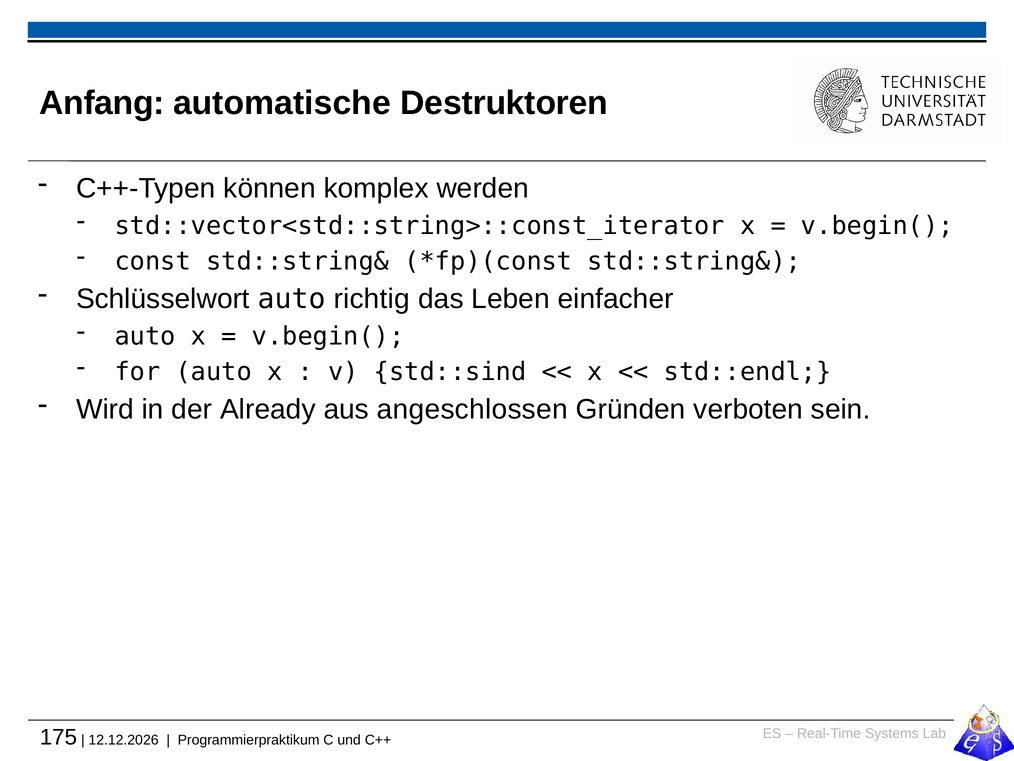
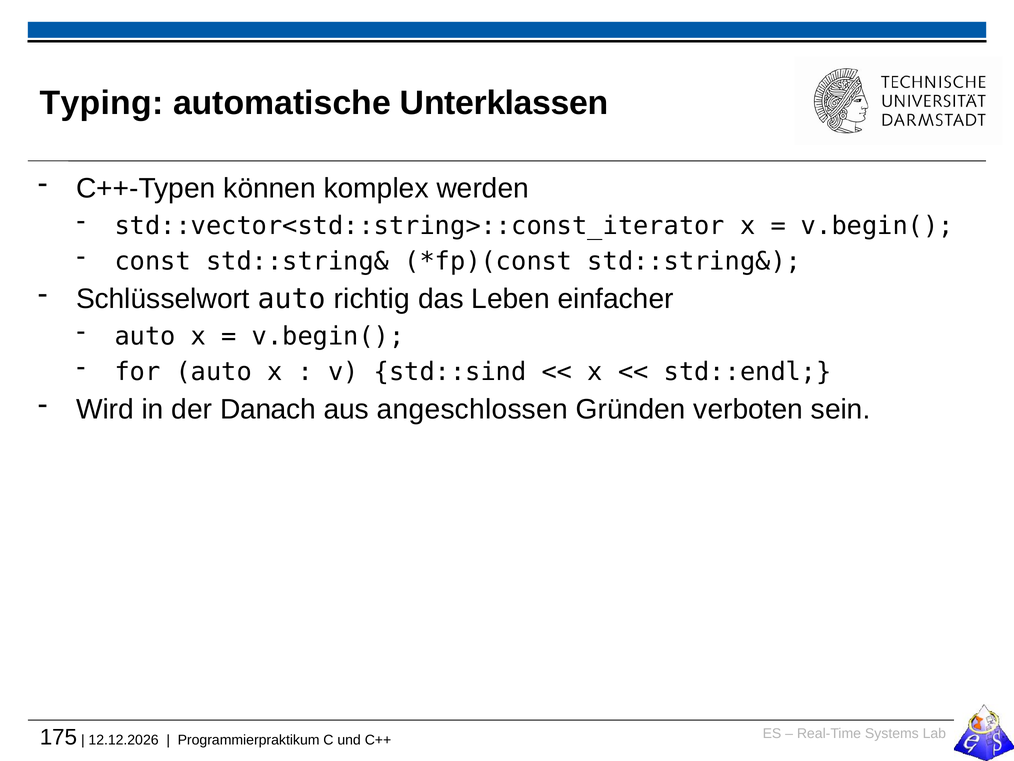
Anfang: Anfang -> Typing
Destruktoren: Destruktoren -> Unterklassen
Already: Already -> Danach
